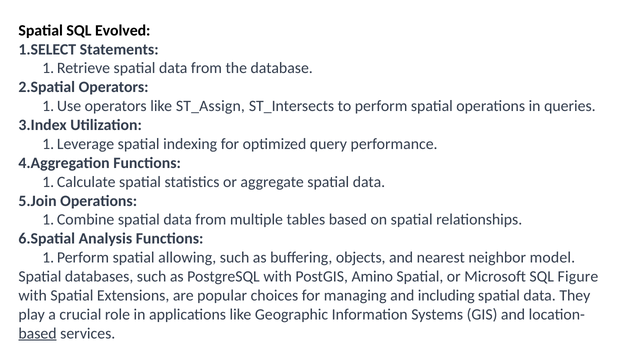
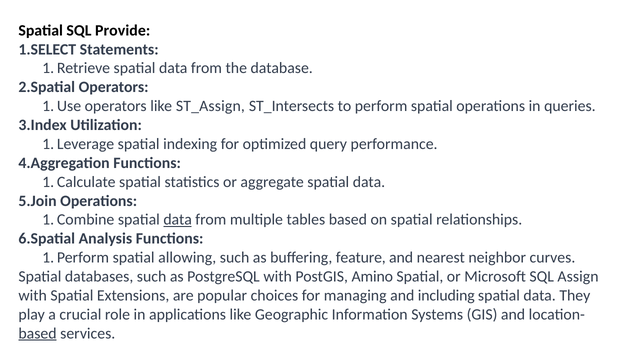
Evolved: Evolved -> Provide
data at (178, 220) underline: none -> present
objects: objects -> feature
model: model -> curves
Figure: Figure -> Assign
